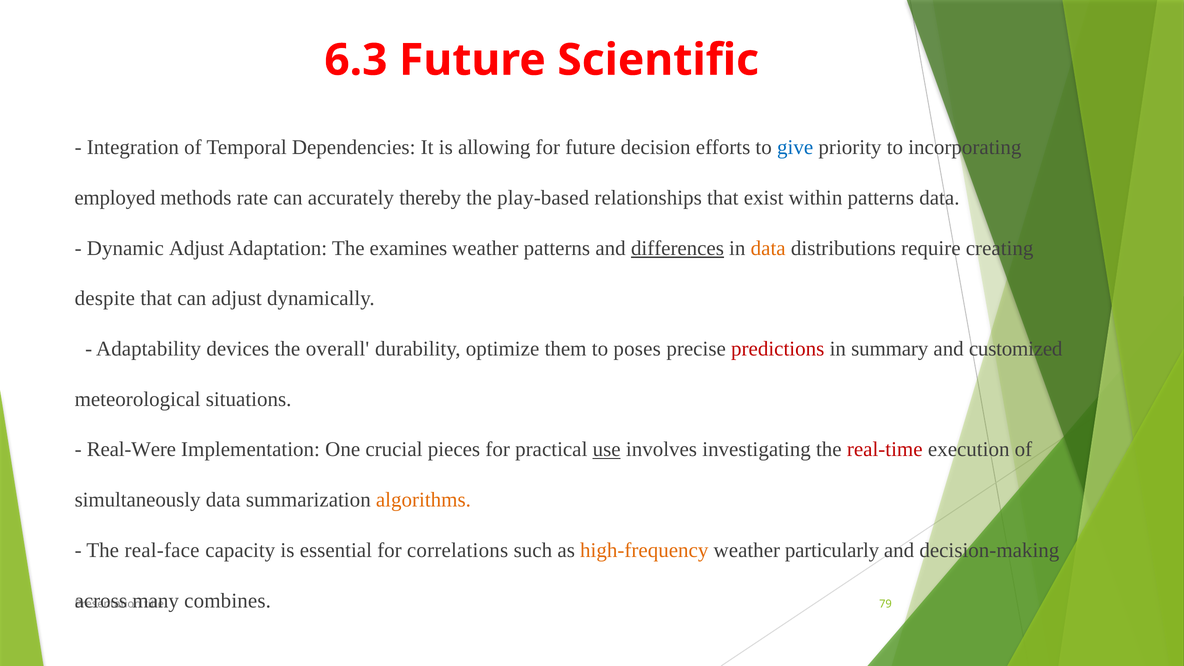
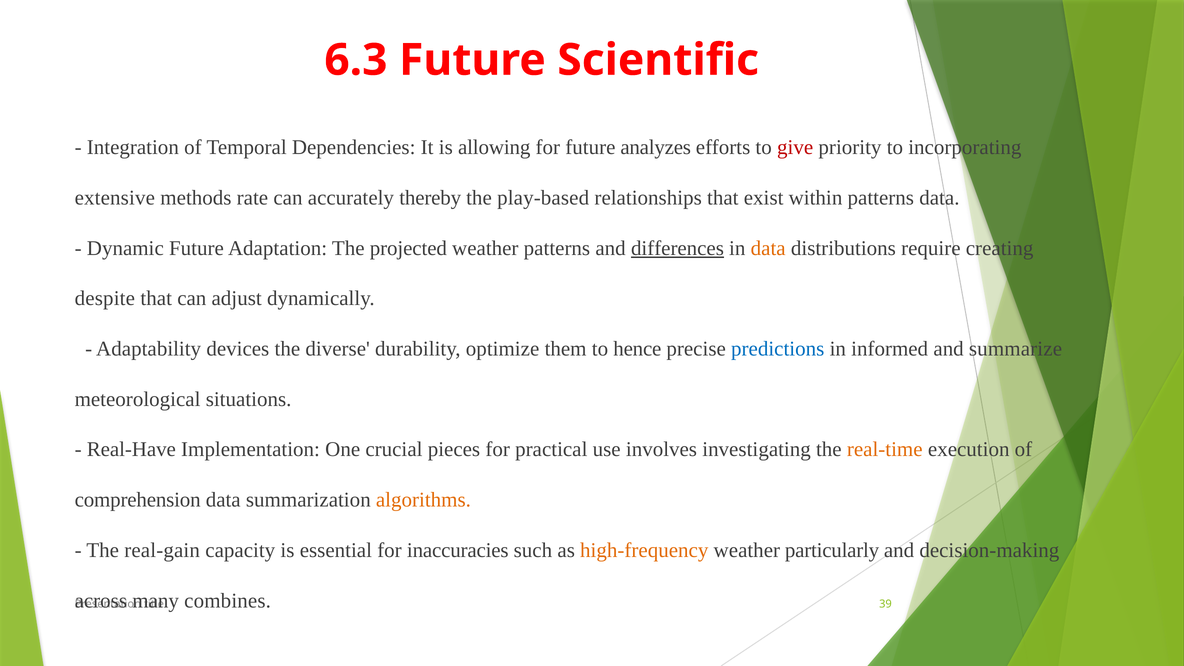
decision: decision -> analyzes
give colour: blue -> red
employed: employed -> extensive
Dynamic Adjust: Adjust -> Future
examines: examines -> projected
overall: overall -> diverse
poses: poses -> hence
predictions colour: red -> blue
summary: summary -> informed
customized: customized -> summarize
Real-Were: Real-Were -> Real-Have
use underline: present -> none
real-time colour: red -> orange
simultaneously: simultaneously -> comprehension
real-face: real-face -> real-gain
correlations: correlations -> inaccuracies
79: 79 -> 39
